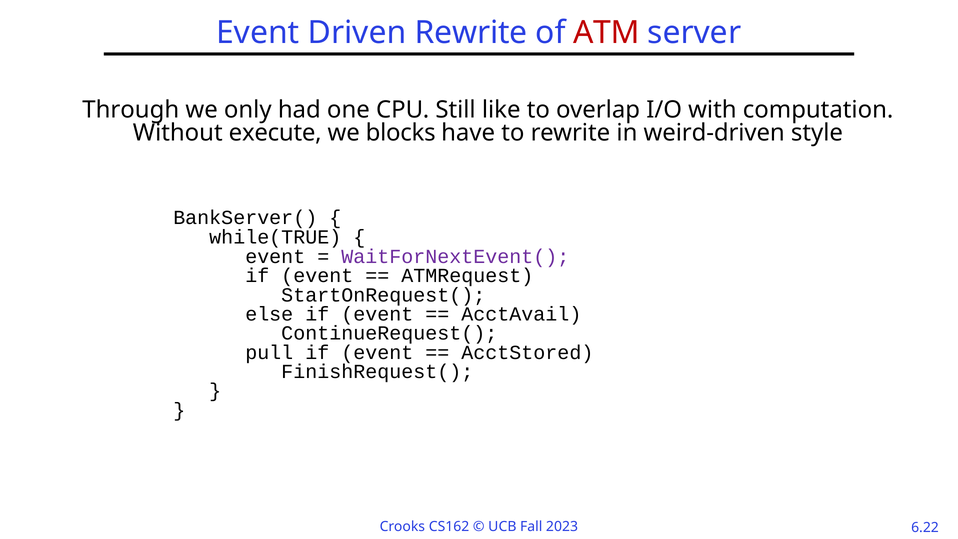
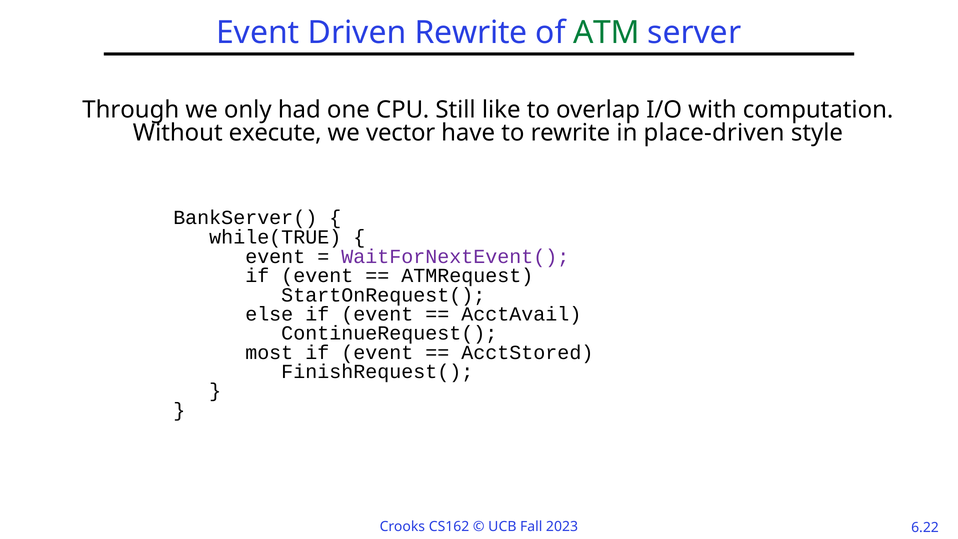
ATM colour: red -> green
blocks: blocks -> vector
weird-driven: weird-driven -> place-driven
pull: pull -> most
